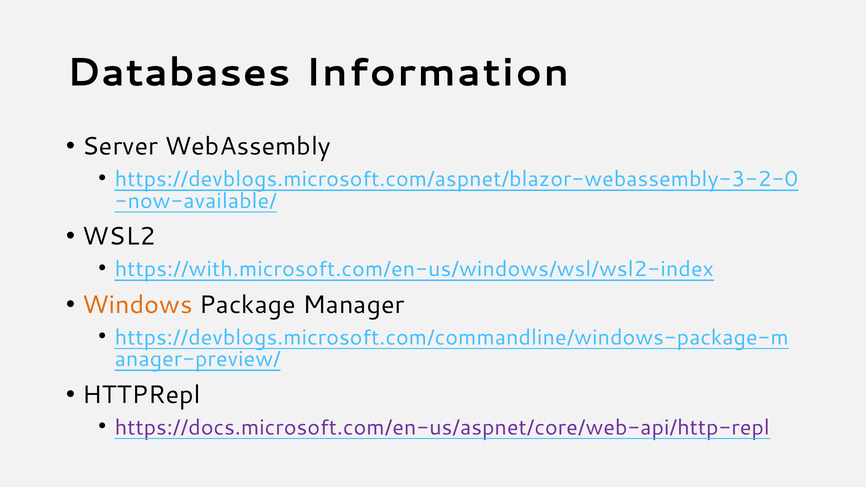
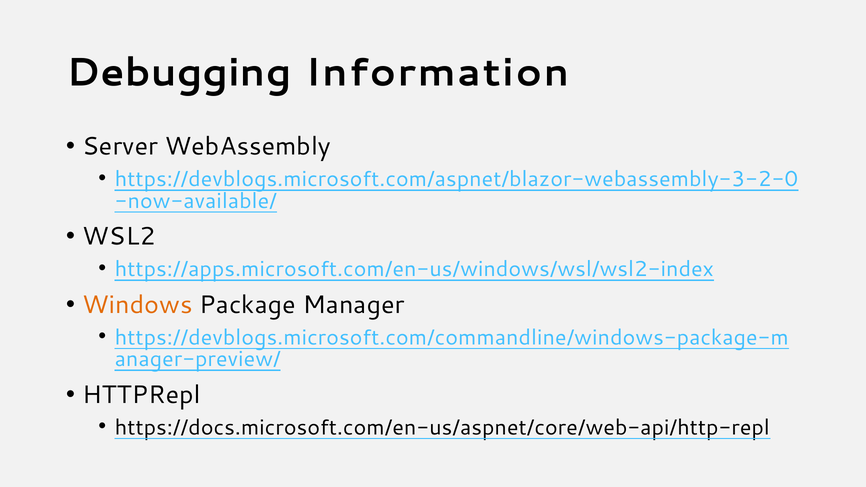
Databases: Databases -> Debugging
https://with.microsoft.com/en-us/windows/wsl/wsl2-index: https://with.microsoft.com/en-us/windows/wsl/wsl2-index -> https://apps.microsoft.com/en-us/windows/wsl/wsl2-index
https://docs.microsoft.com/en-us/aspnet/core/web-api/http-repl colour: purple -> black
